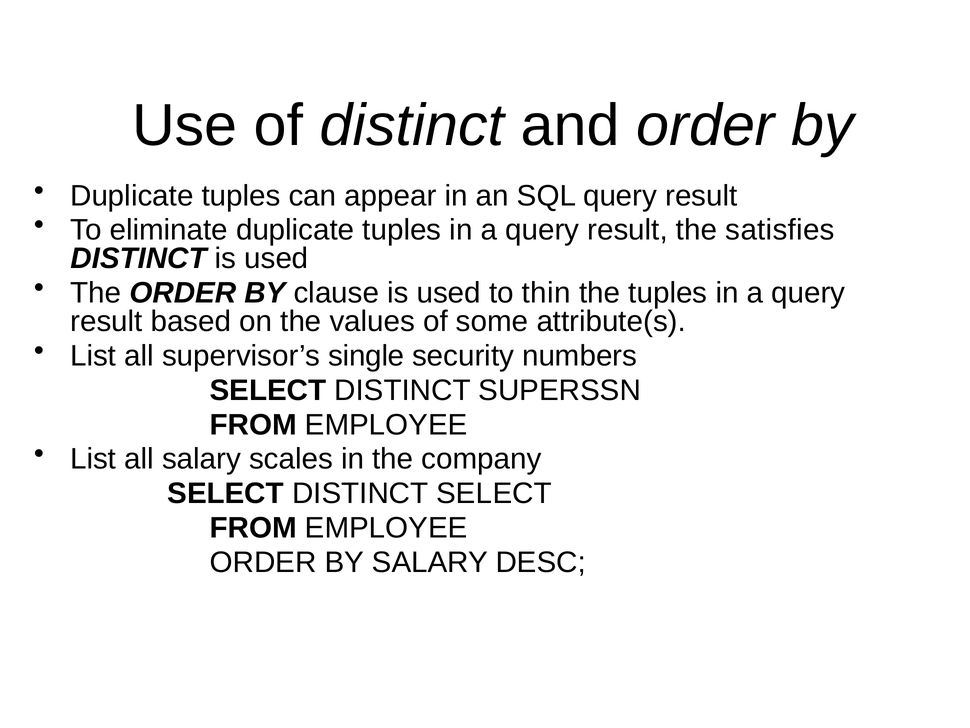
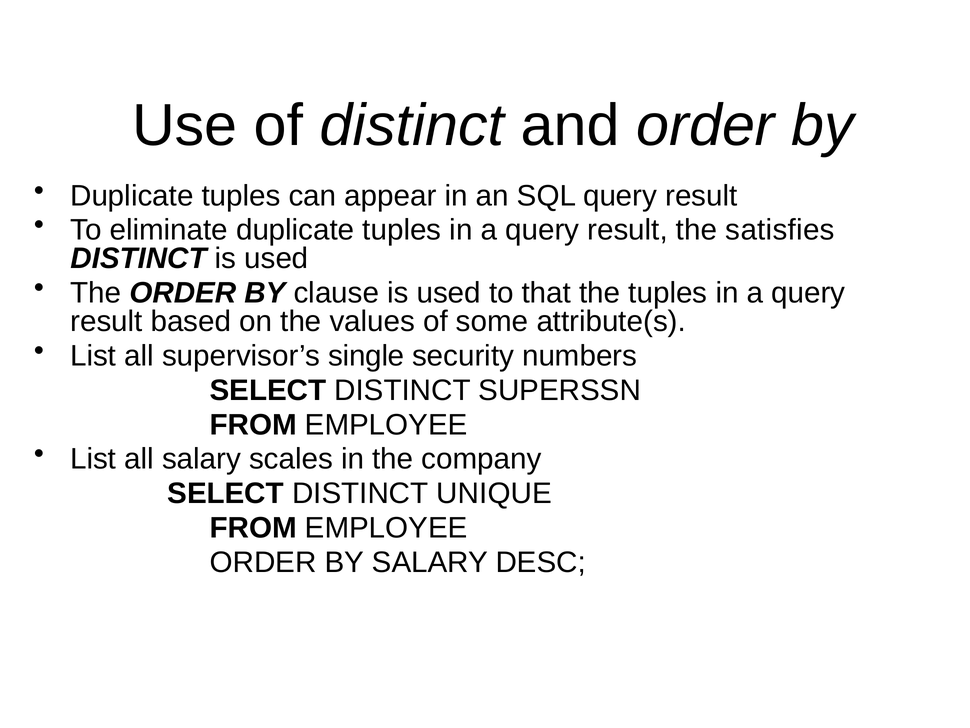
thin: thin -> that
DISTINCT SELECT: SELECT -> UNIQUE
